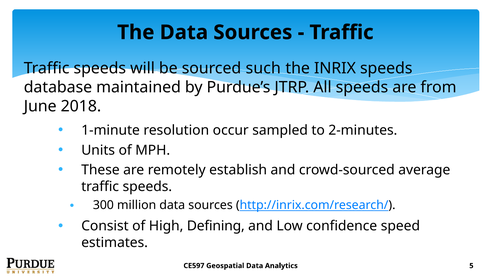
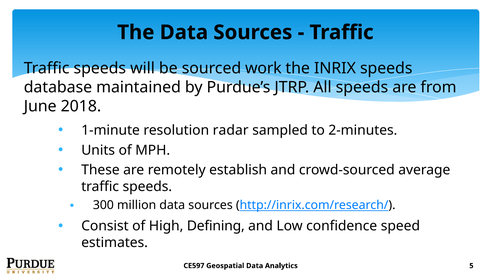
such: such -> work
occur: occur -> radar
